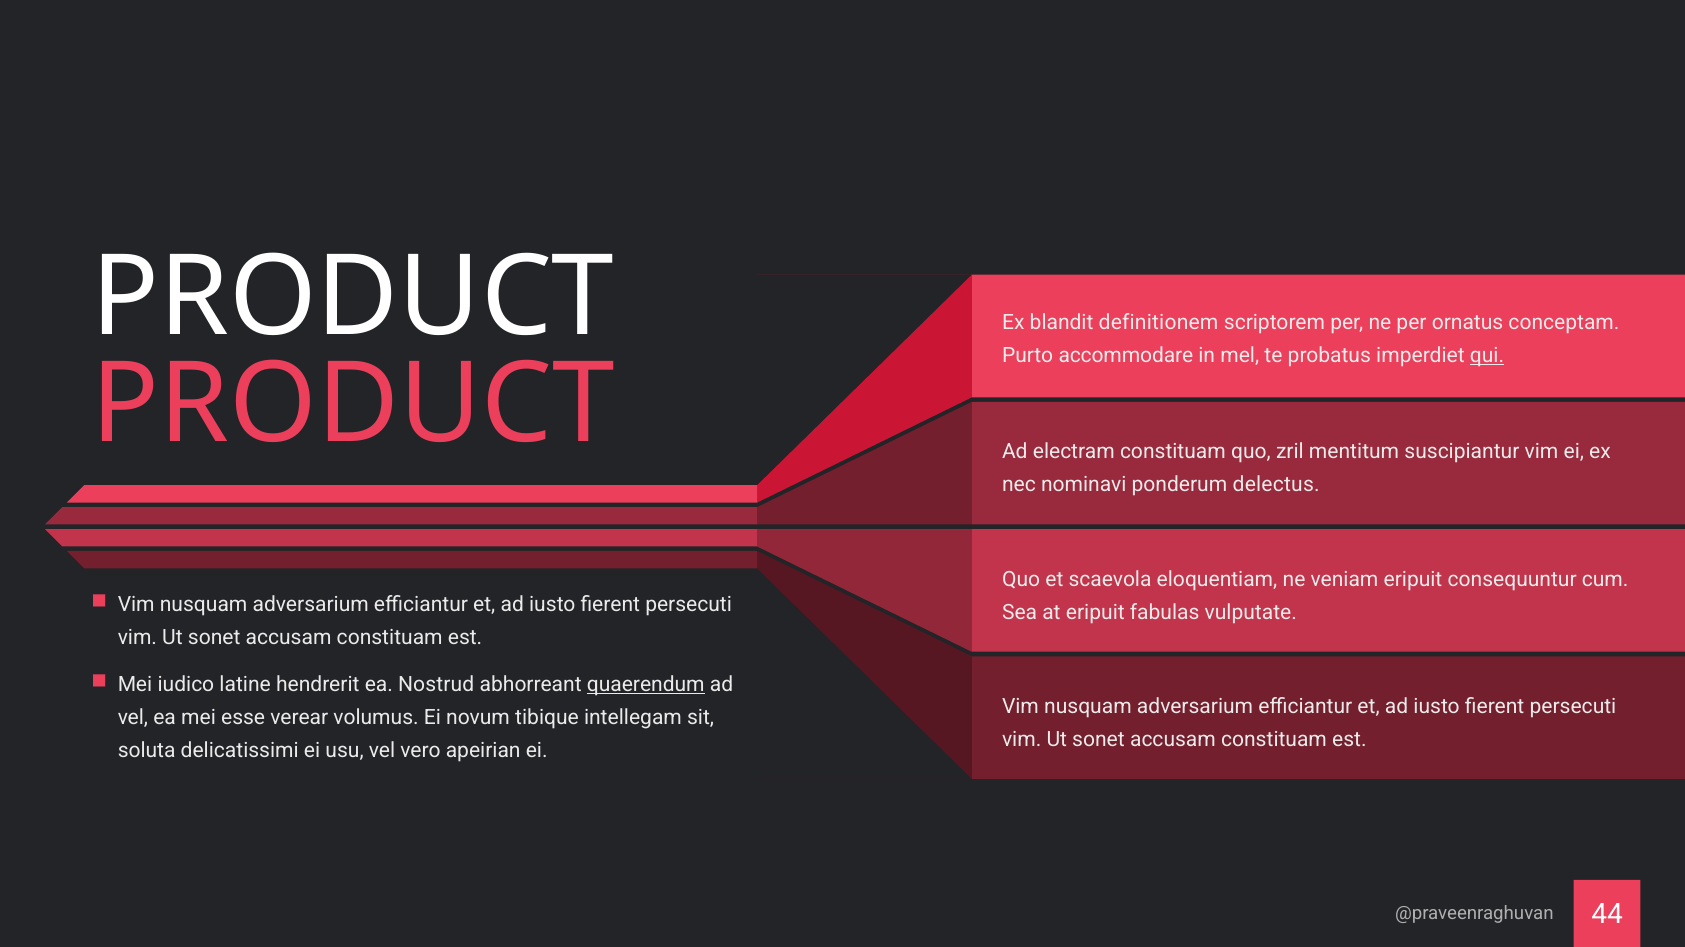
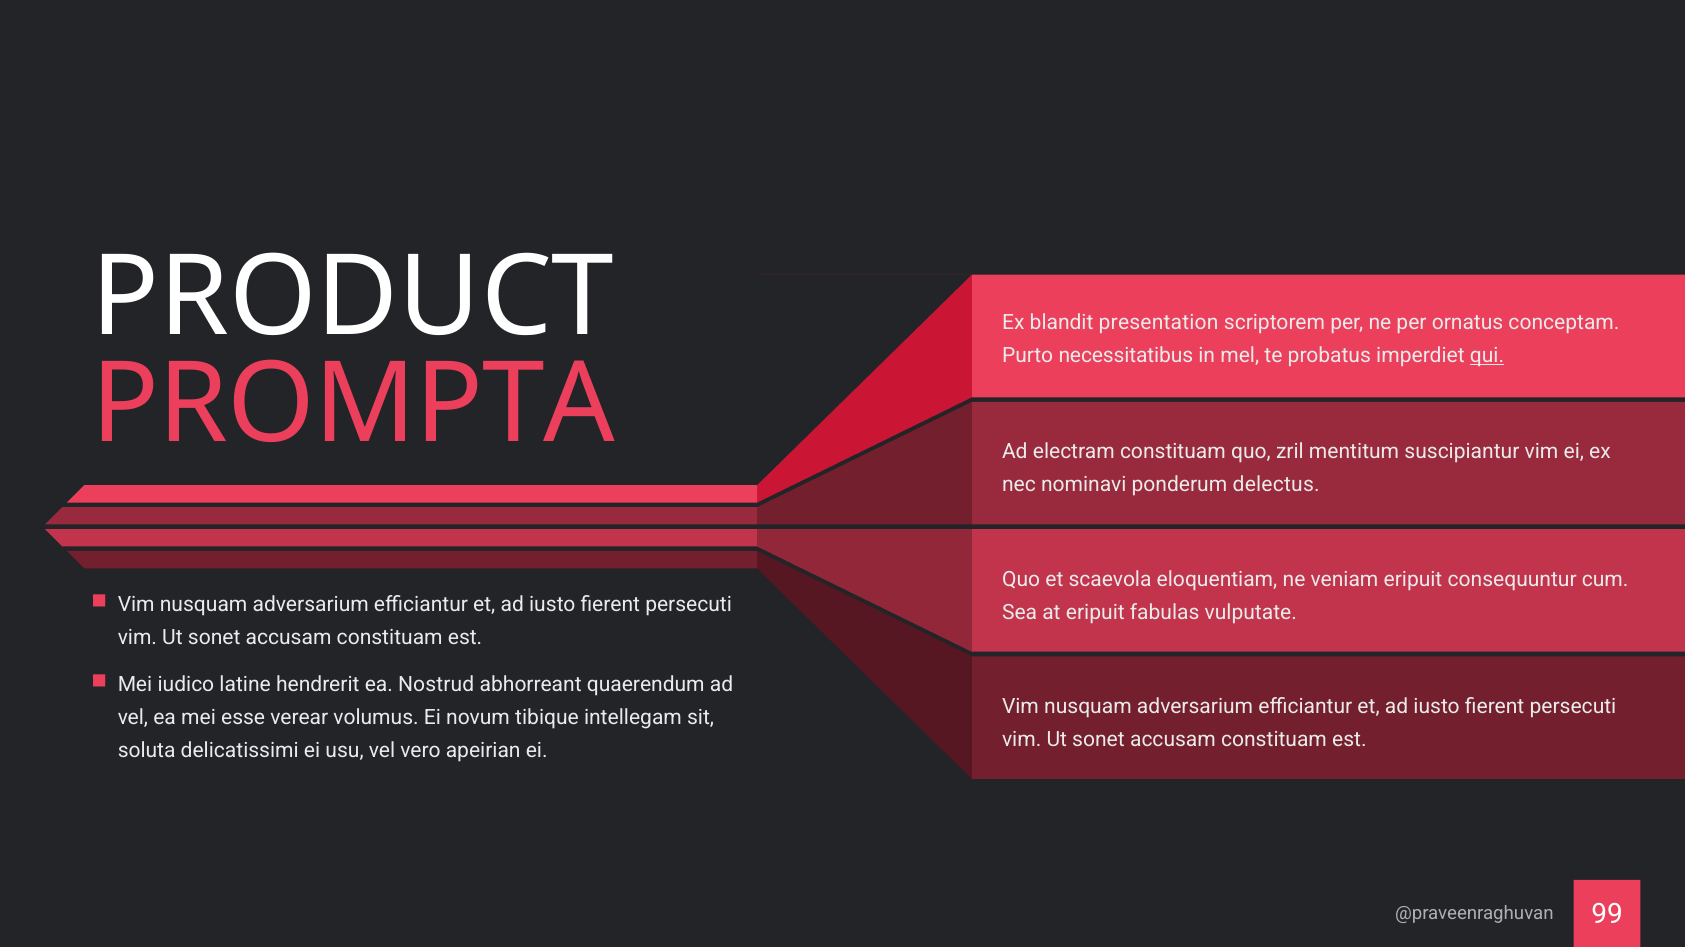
definitionem: definitionem -> presentation
accommodare: accommodare -> necessitatibus
PRODUCT at (353, 405): PRODUCT -> PROMPTA
quaerendum underline: present -> none
44: 44 -> 99
